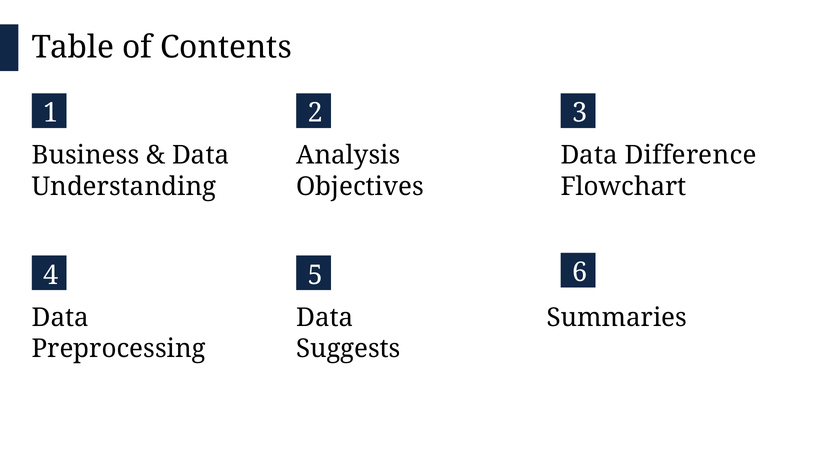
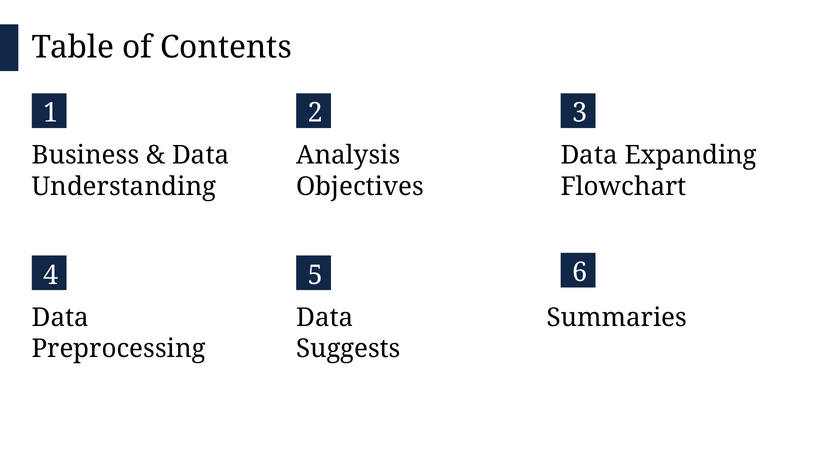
Difference: Difference -> Expanding
